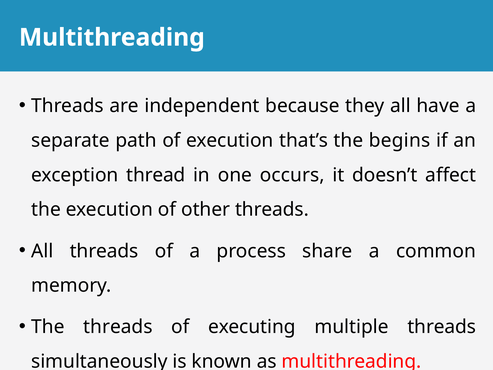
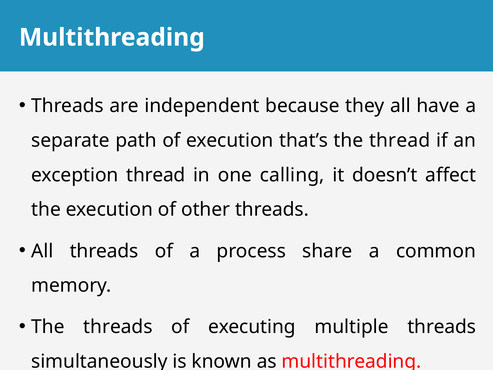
the begins: begins -> thread
occurs: occurs -> calling
